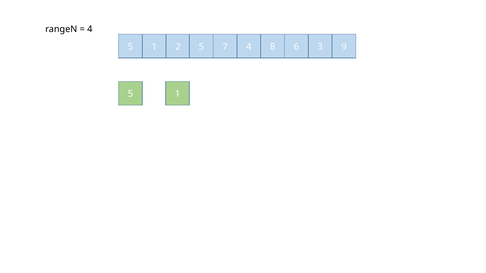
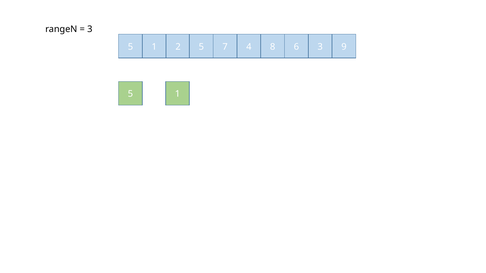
4 at (90, 29): 4 -> 3
